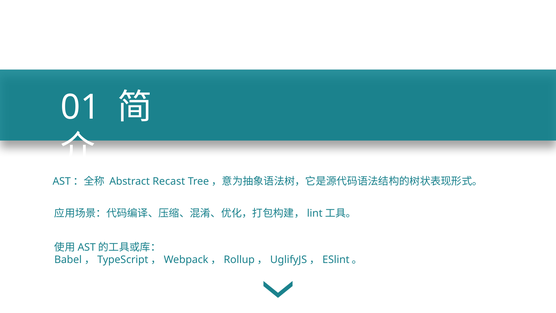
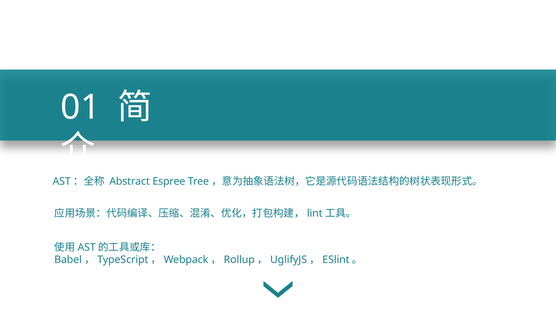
Recast: Recast -> Espree
